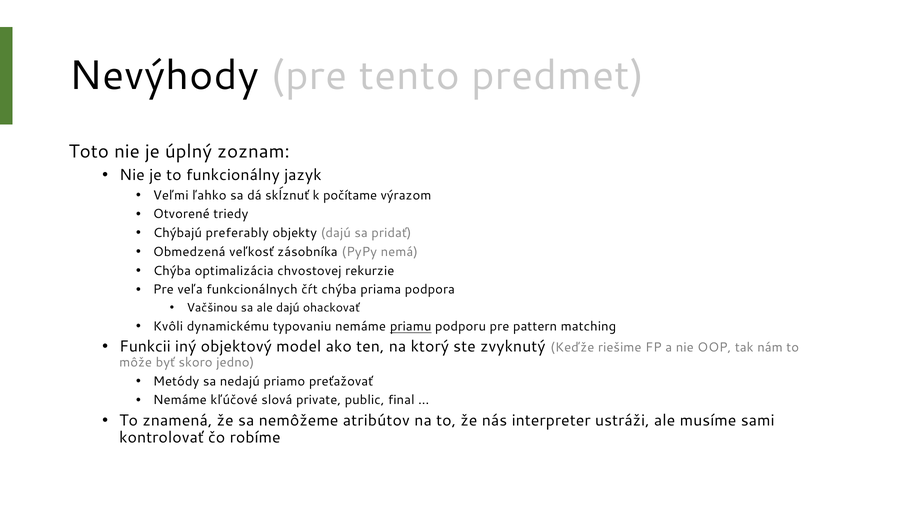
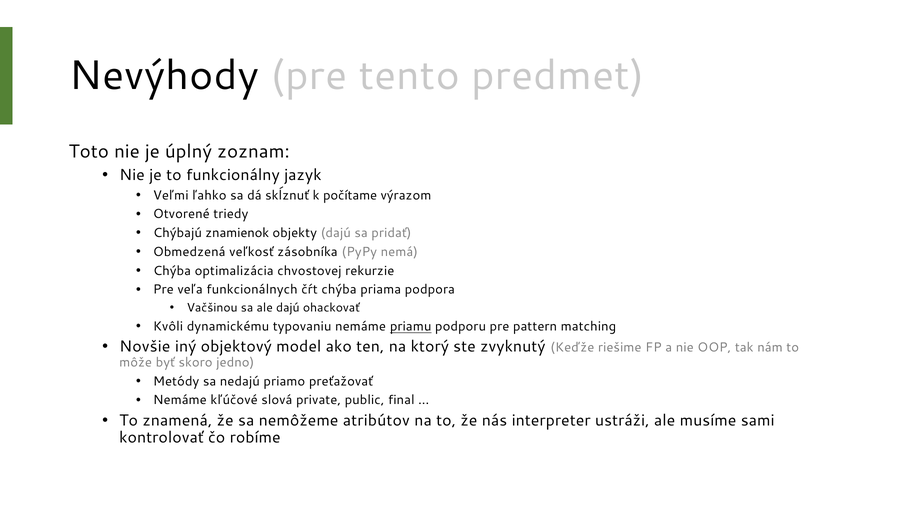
preferably: preferably -> znamienok
Funkcii: Funkcii -> Novšie
